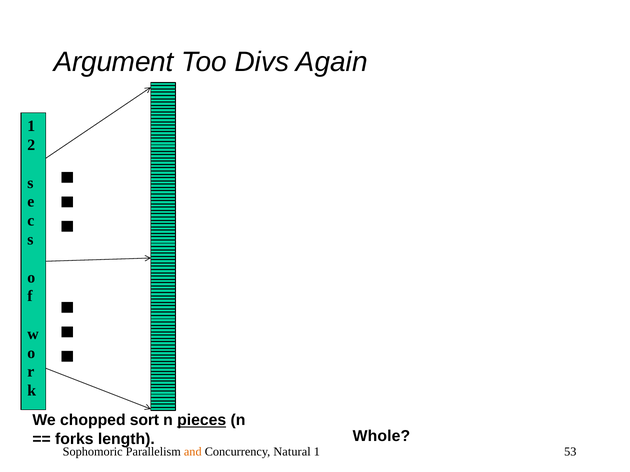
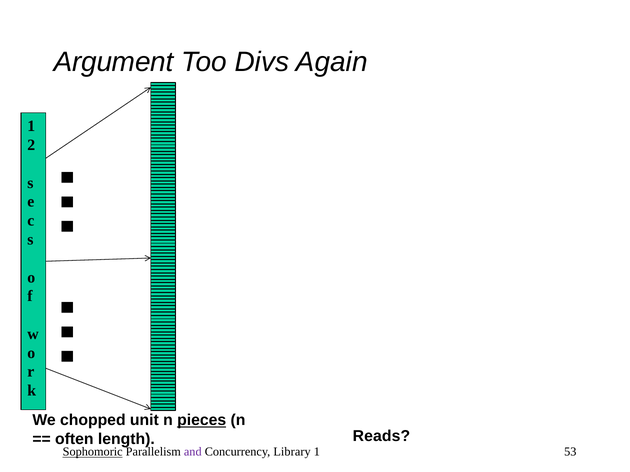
sort: sort -> unit
forks: forks -> often
Whole: Whole -> Reads
Sophomoric underline: none -> present
and colour: orange -> purple
Natural: Natural -> Library
